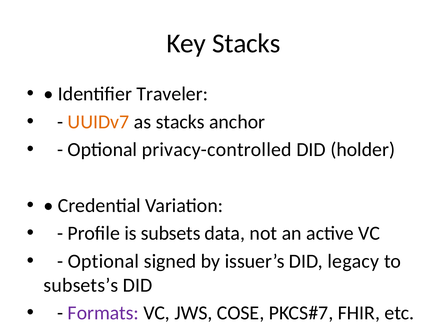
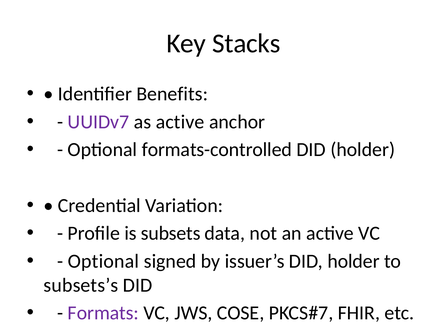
Identifier Traveler: Traveler -> Benefits
UUIDv7 colour: orange -> purple
as stacks: stacks -> active
privacy-controlled: privacy-controlled -> formats-controlled
issuer’s DID legacy: legacy -> holder
